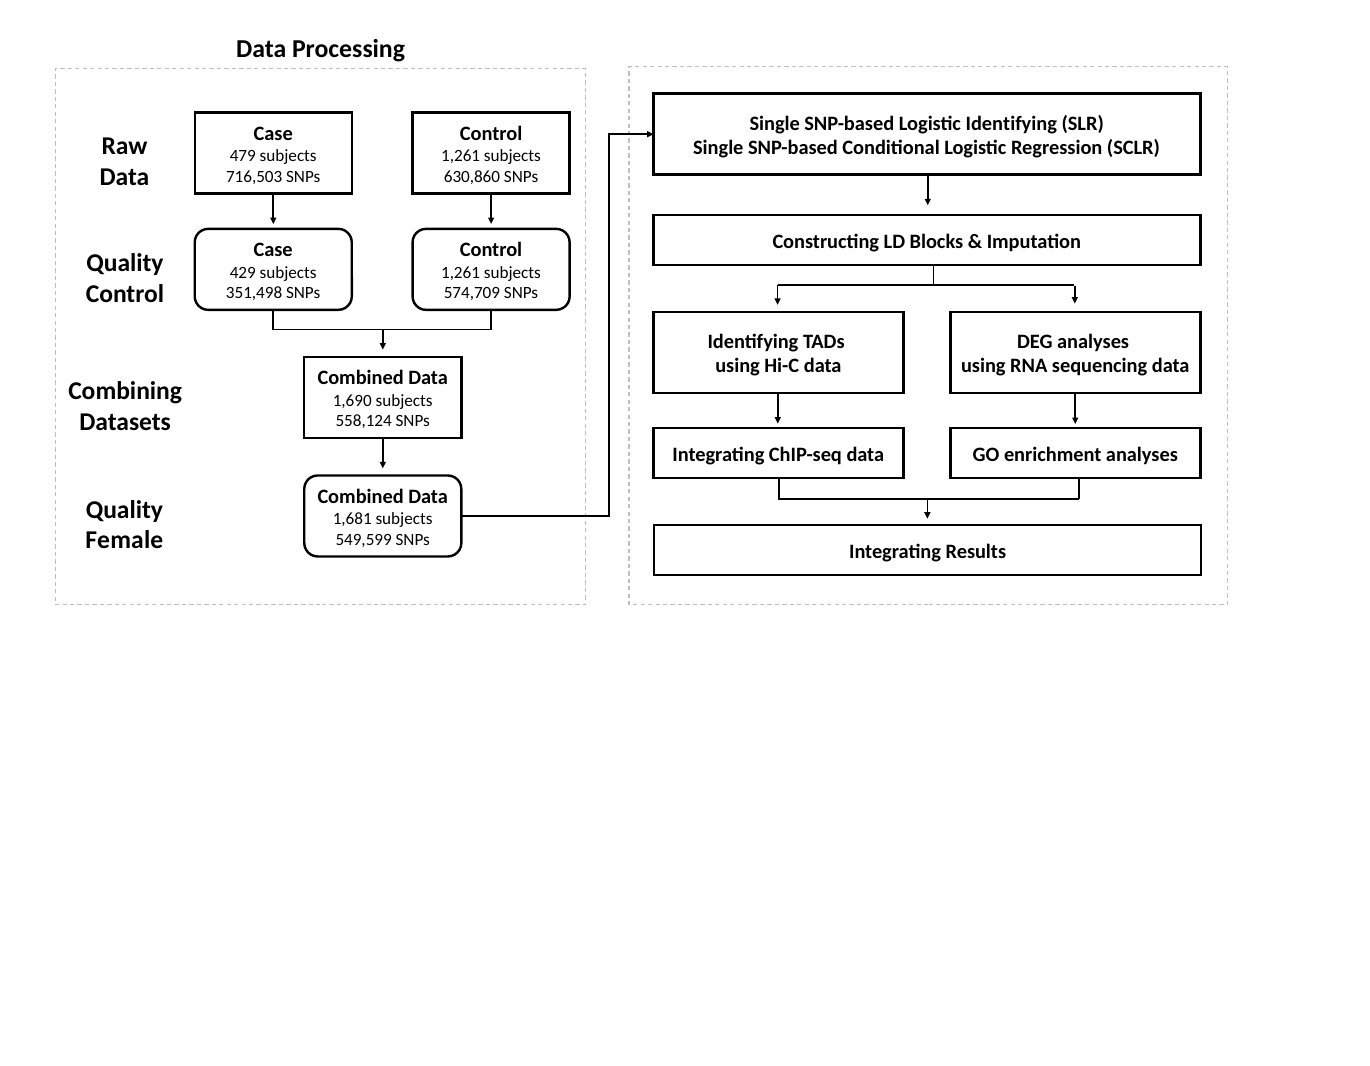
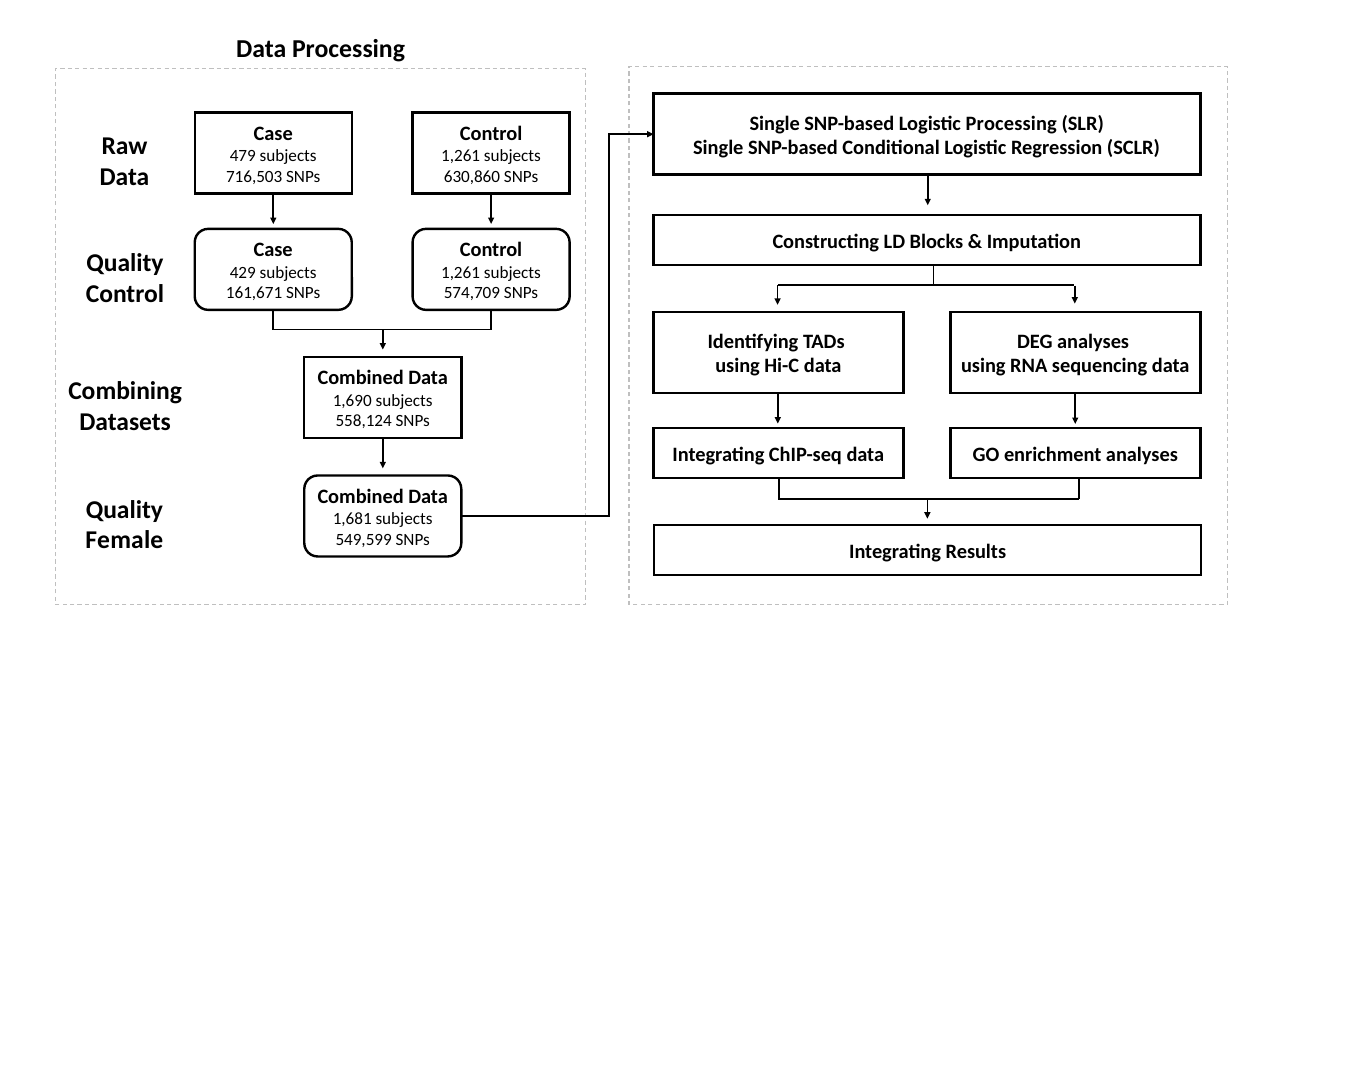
Logistic Identifying: Identifying -> Processing
351,498: 351,498 -> 161,671
